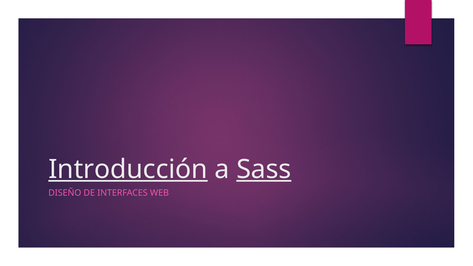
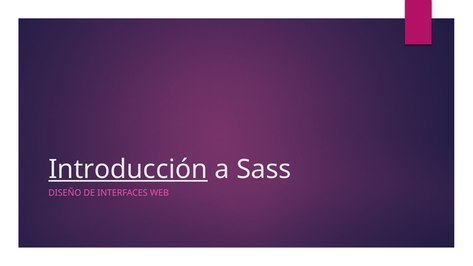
Sass underline: present -> none
